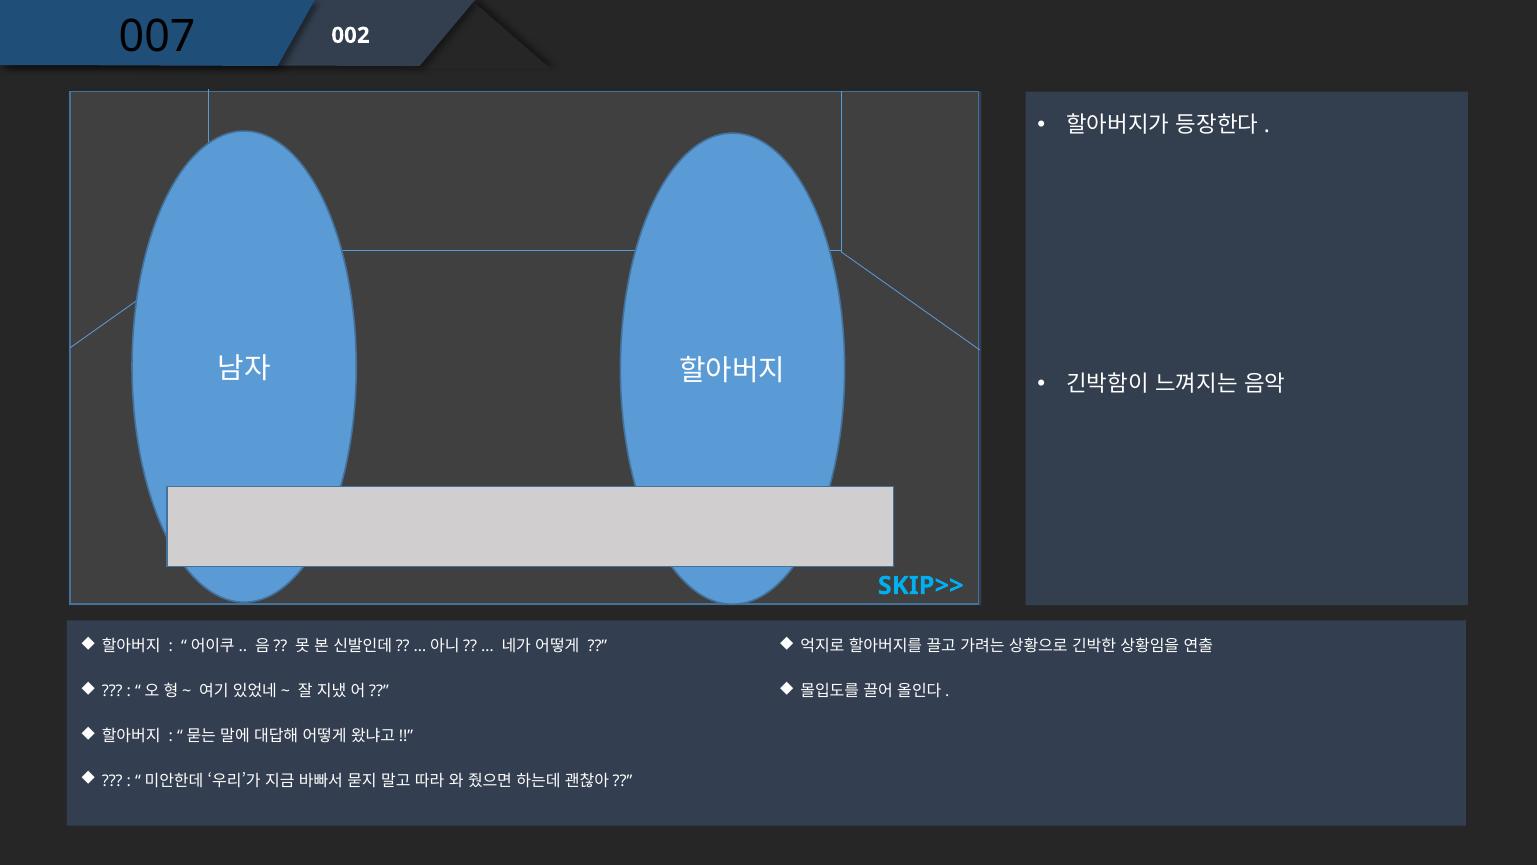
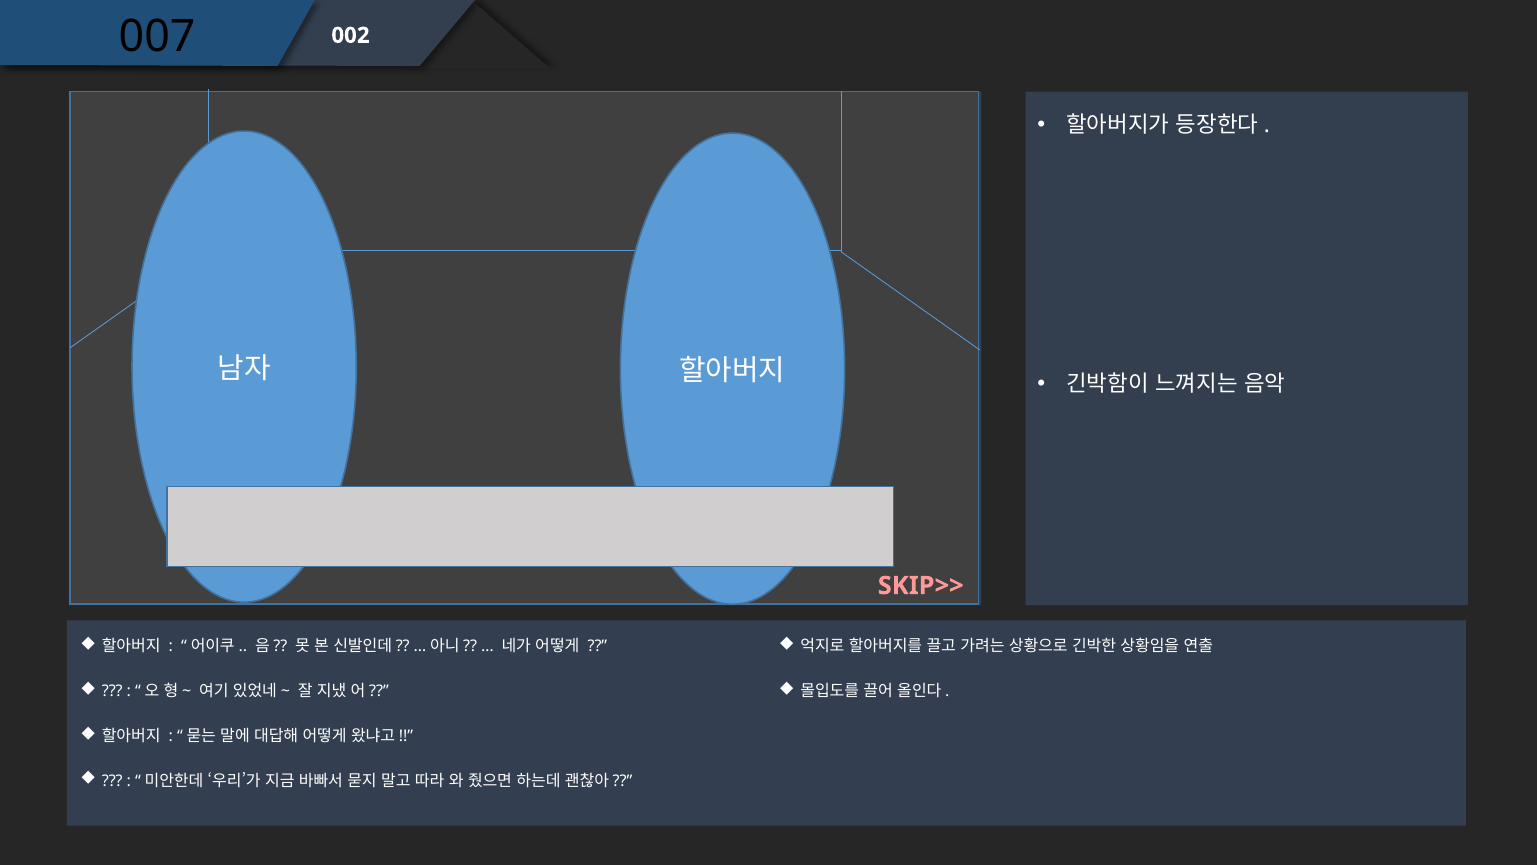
SKIP>> colour: light blue -> pink
